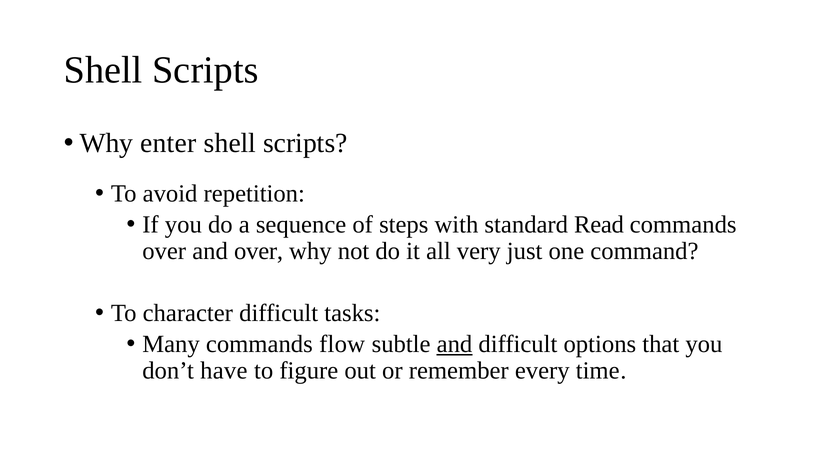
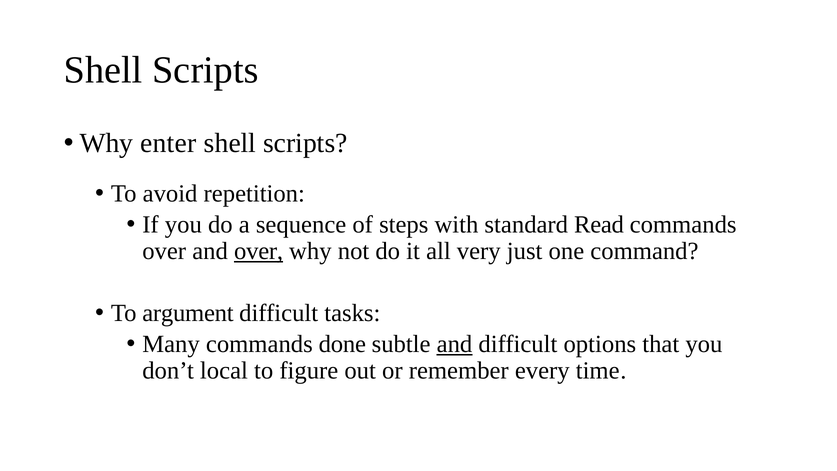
over at (259, 251) underline: none -> present
character: character -> argument
flow: flow -> done
have: have -> local
